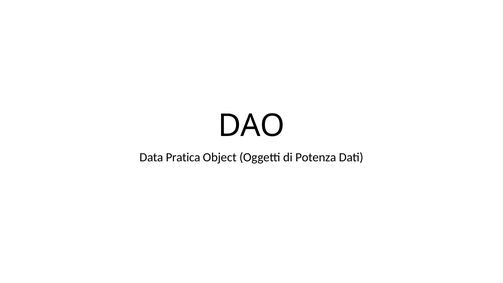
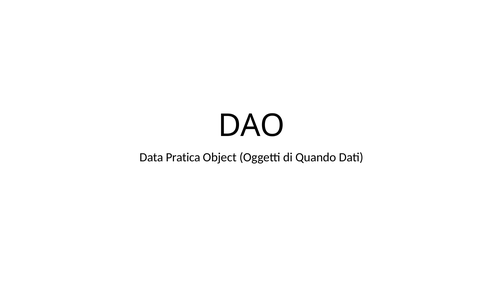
Potenza: Potenza -> Quando
